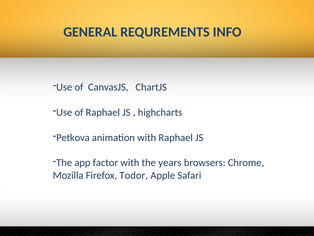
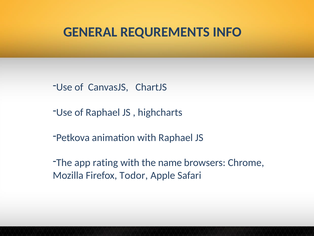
factor: factor -> rating
years: years -> name
